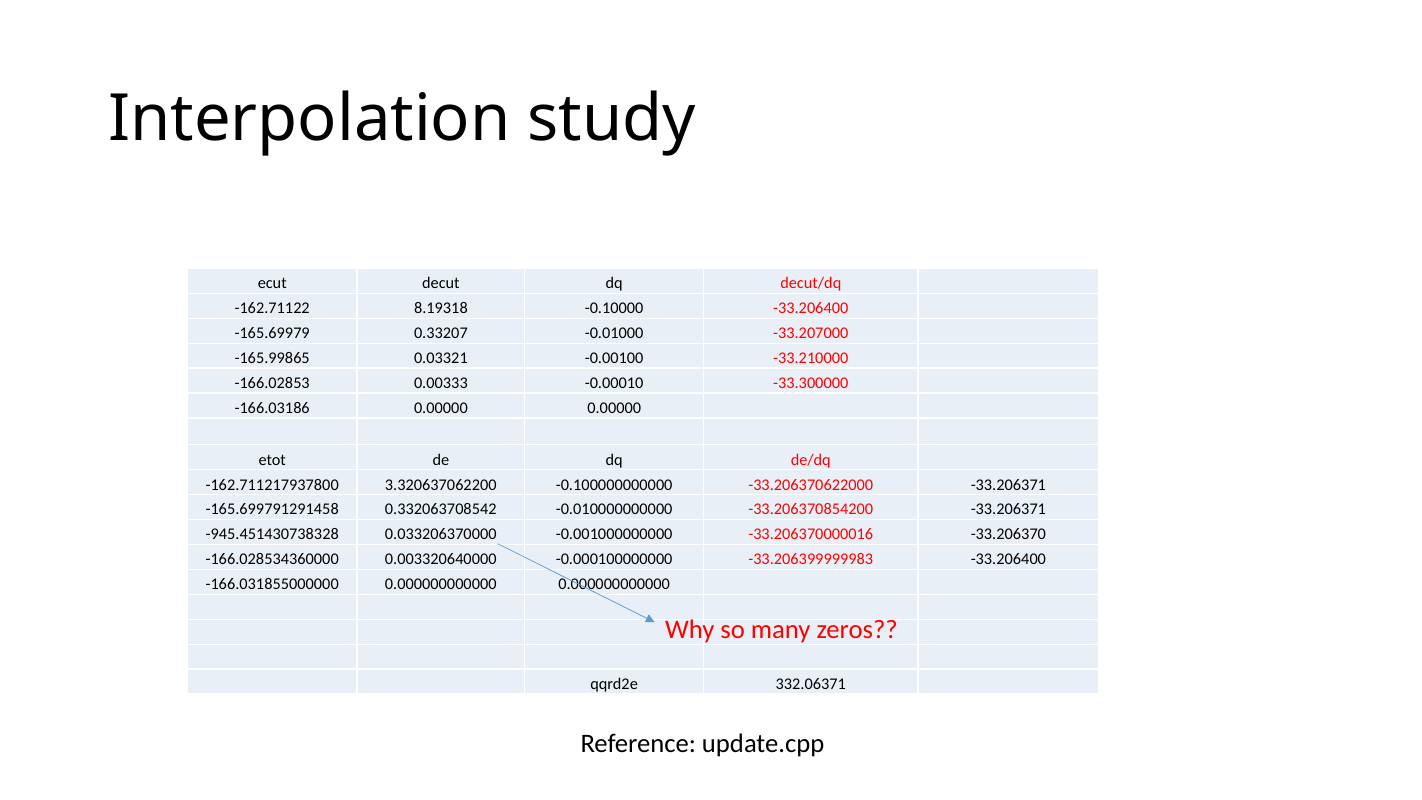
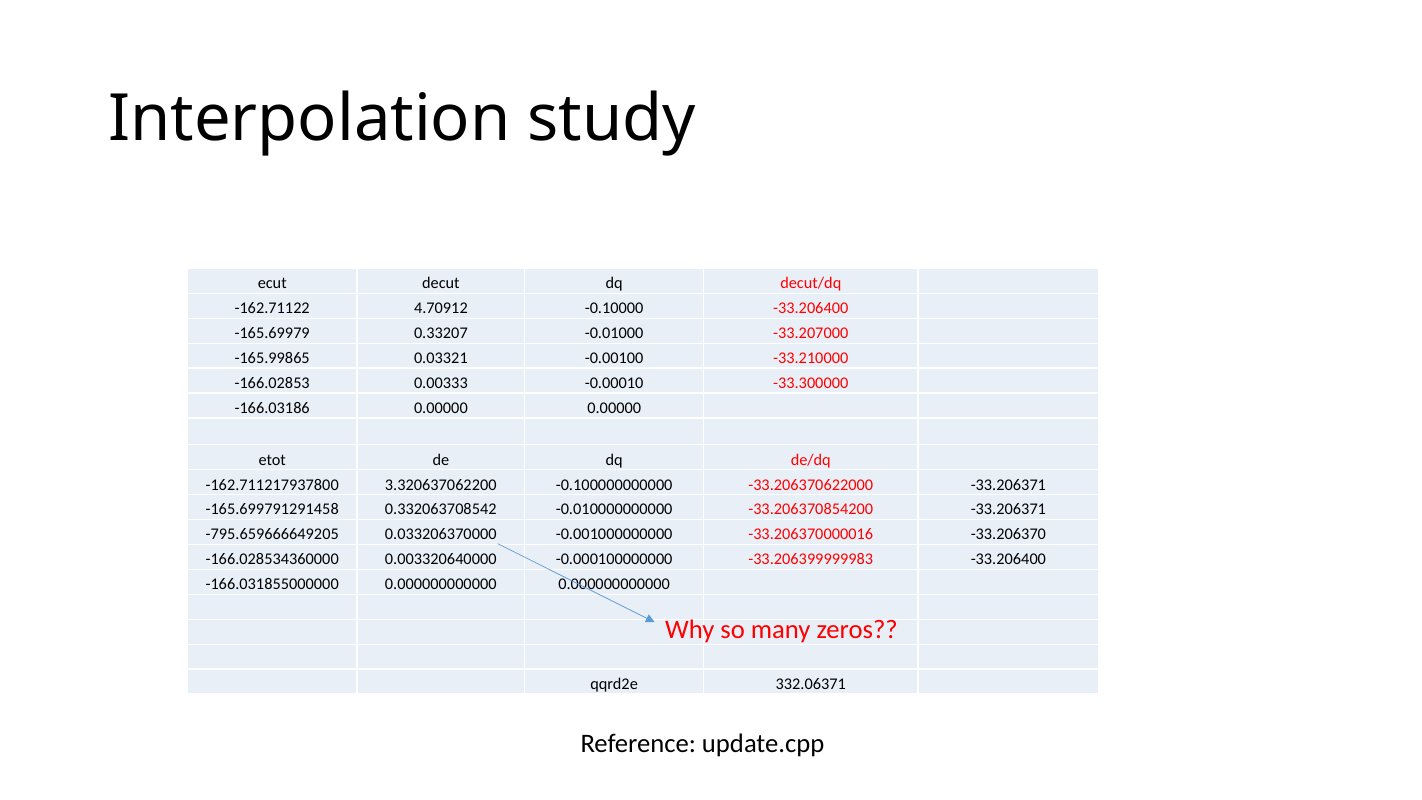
8.19318: 8.19318 -> 4.70912
-945.451430738328: -945.451430738328 -> -795.659666649205
